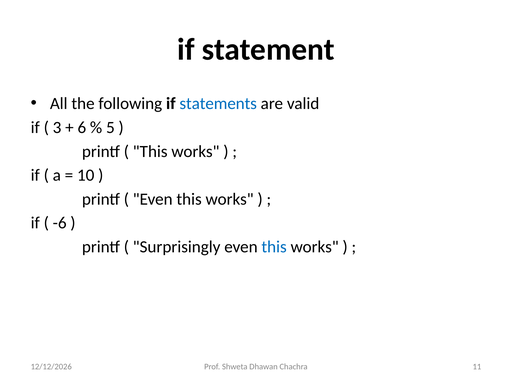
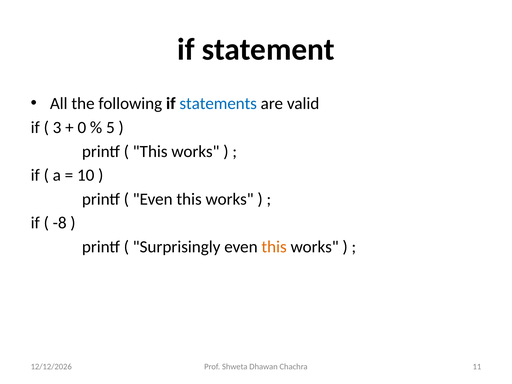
6: 6 -> 0
-6: -6 -> -8
this at (274, 247) colour: blue -> orange
